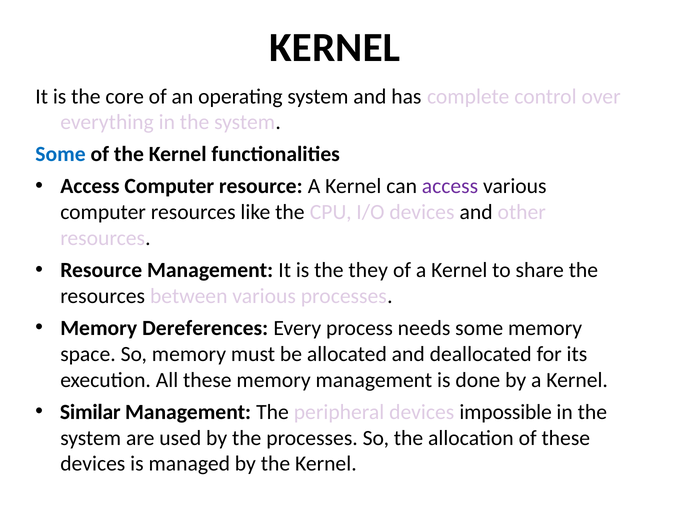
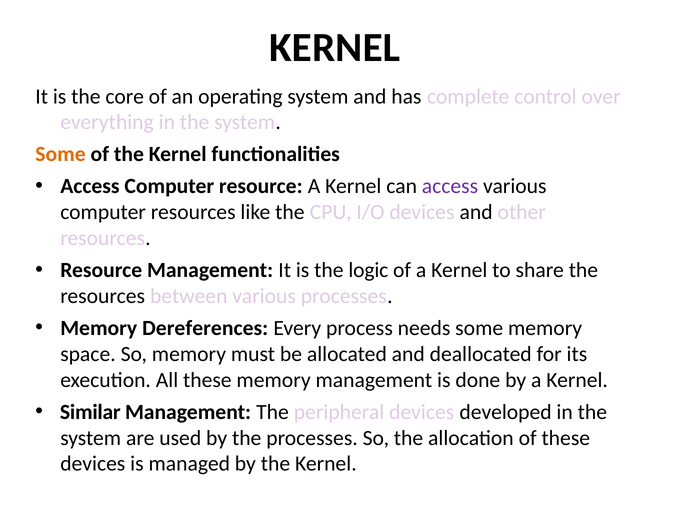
Some at (61, 154) colour: blue -> orange
they: they -> logic
impossible: impossible -> developed
